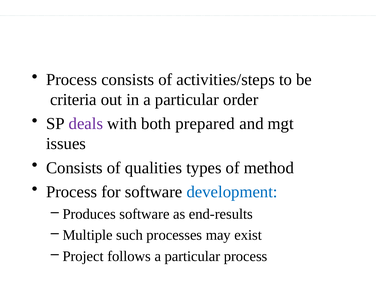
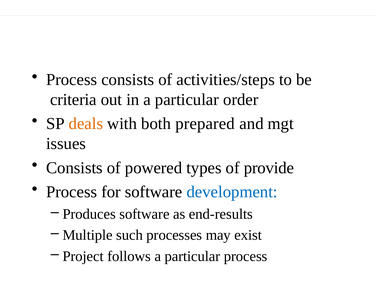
deals colour: purple -> orange
qualities: qualities -> powered
method: method -> provide
